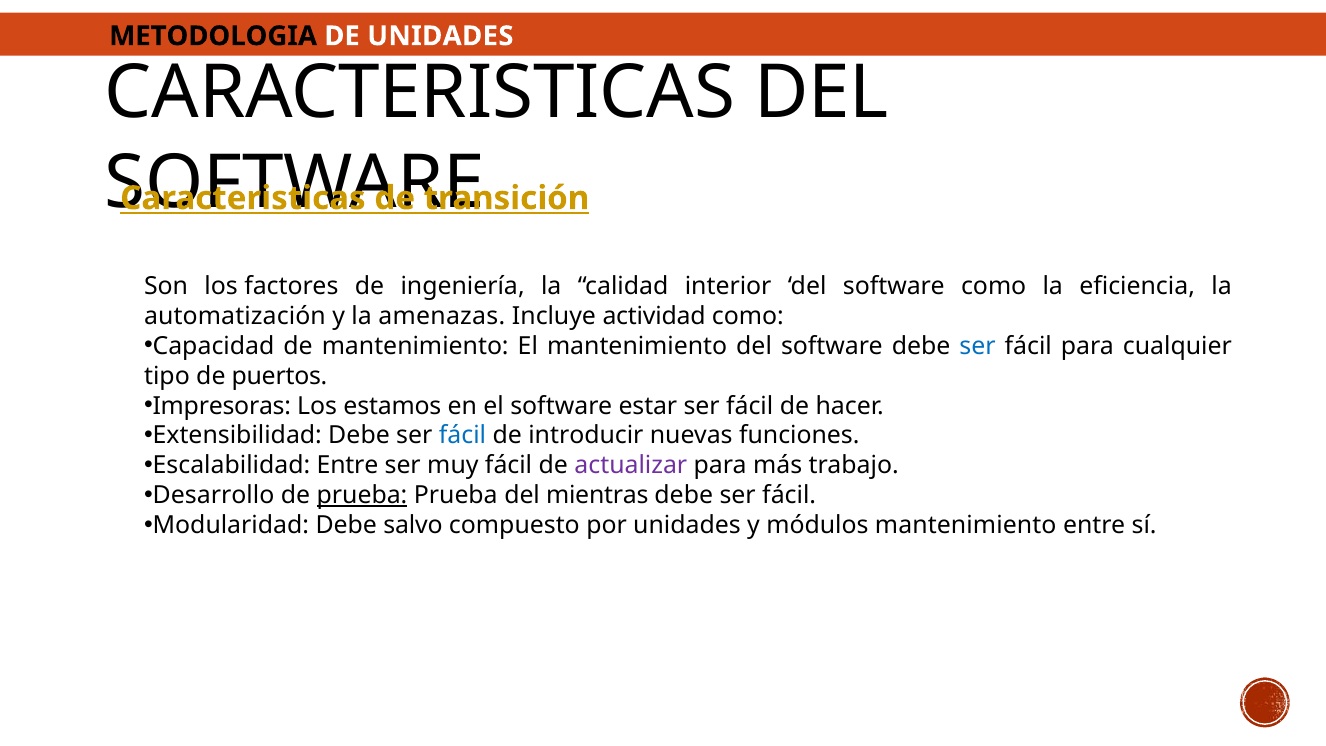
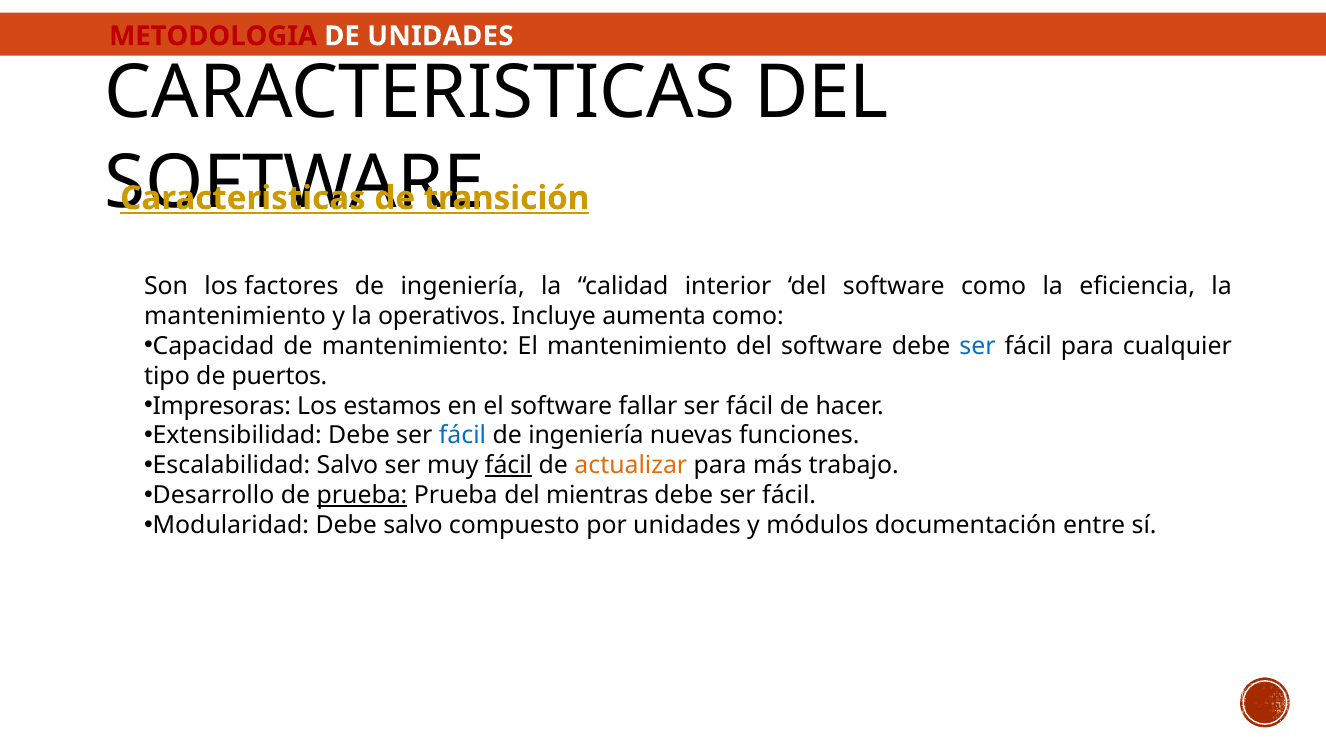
METODOLOGIA colour: black -> red
automatización at (235, 316): automatización -> mantenimiento
amenazas: amenazas -> operativos
actividad: actividad -> aumenta
estar: estar -> fallar
introducir at (586, 436): introducir -> ingeniería
Escalabilidad Entre: Entre -> Salvo
fácil at (509, 465) underline: none -> present
actualizar colour: purple -> orange
módulos mantenimiento: mantenimiento -> documentación
